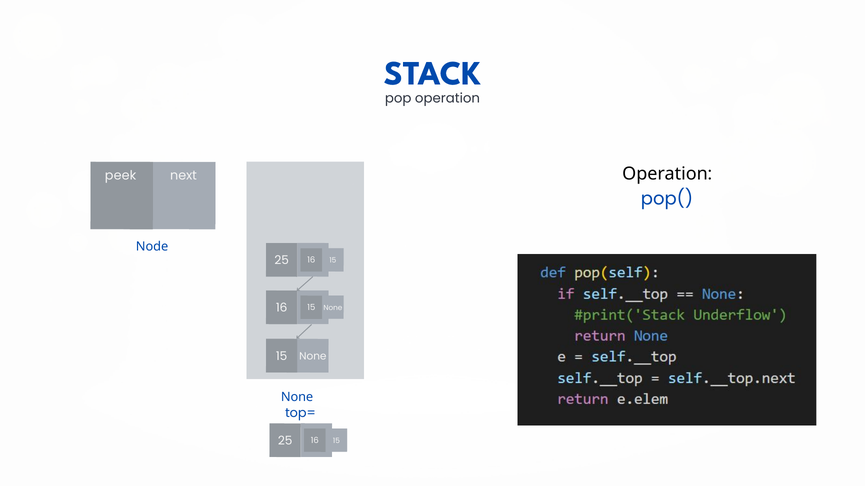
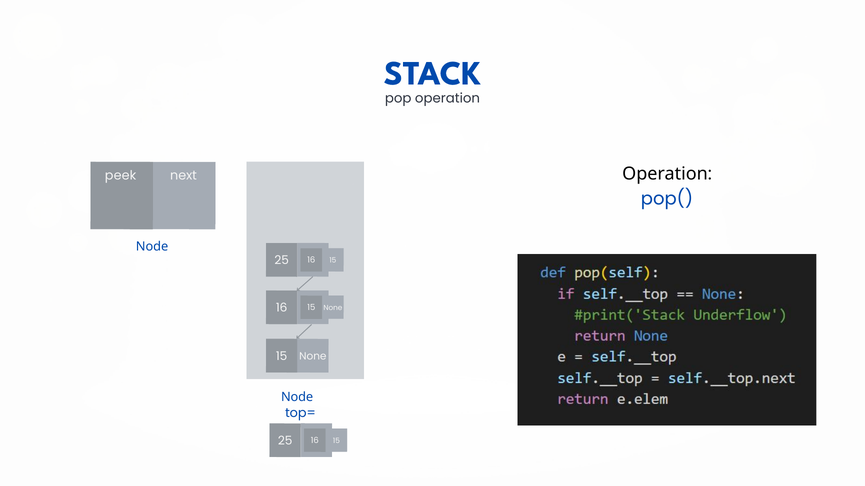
None at (297, 397): None -> Node
